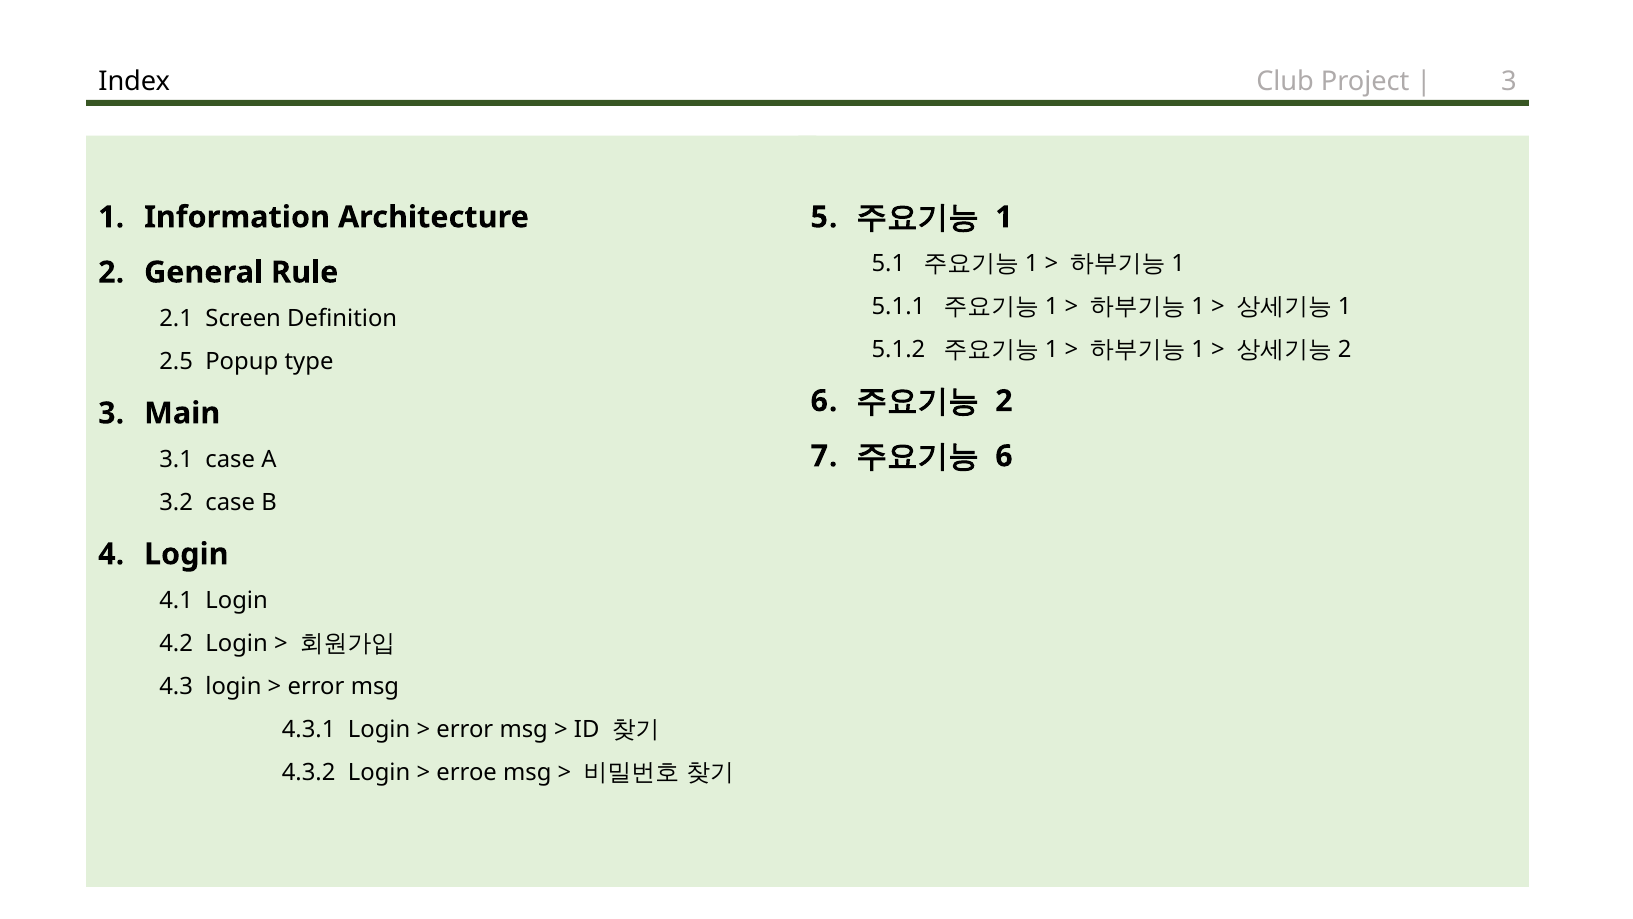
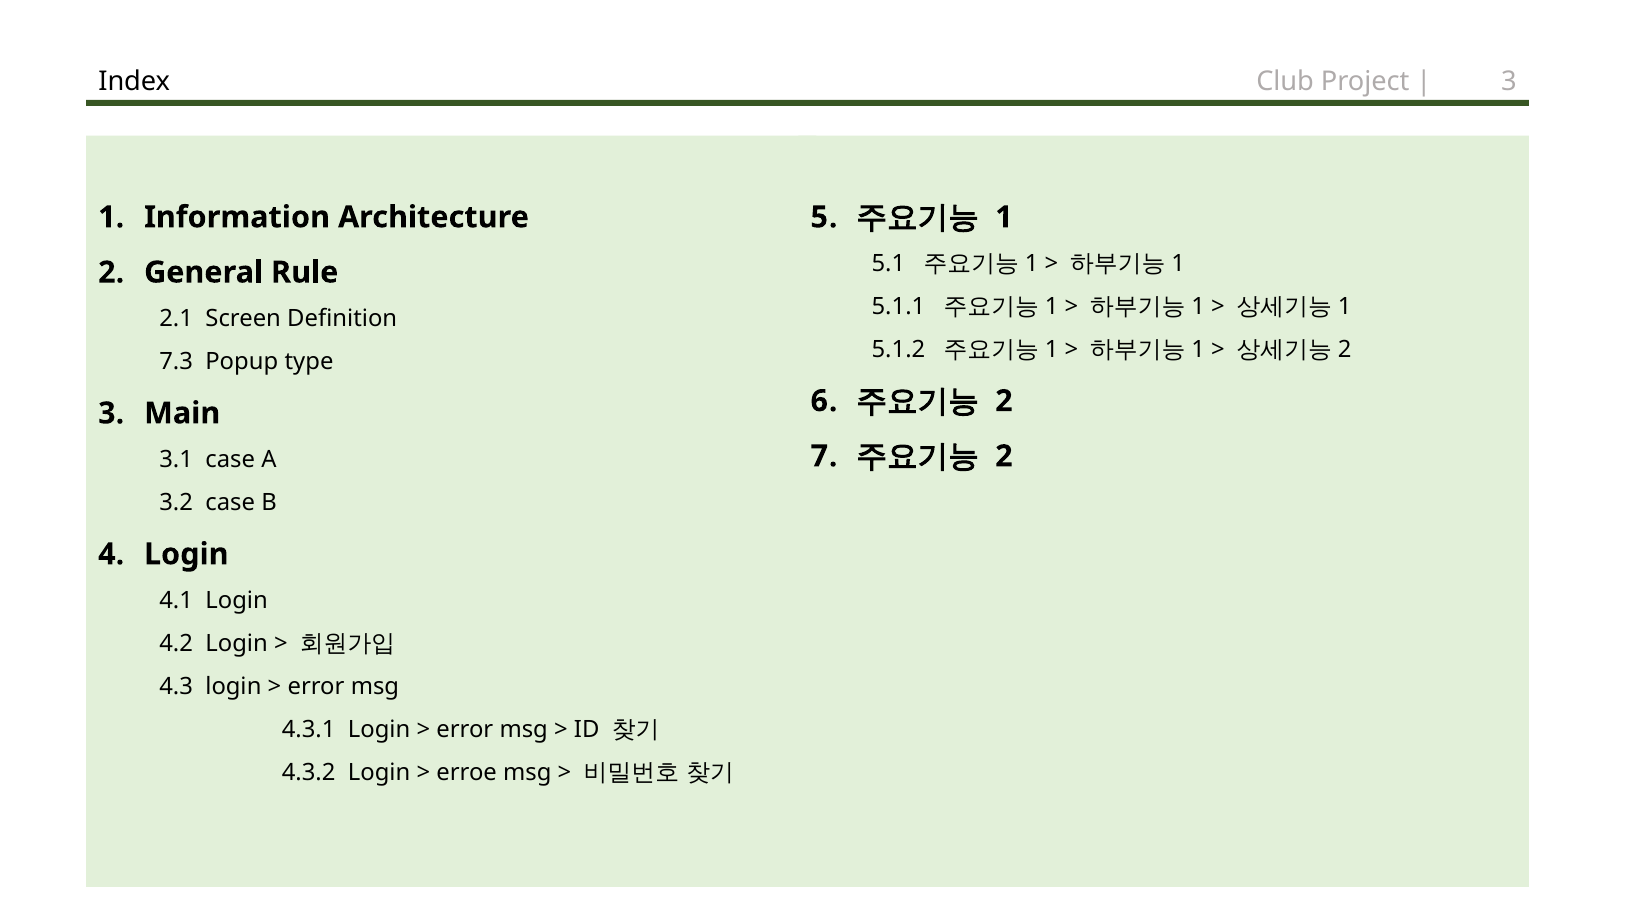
2.5: 2.5 -> 7.3
6 at (1004, 456): 6 -> 2
